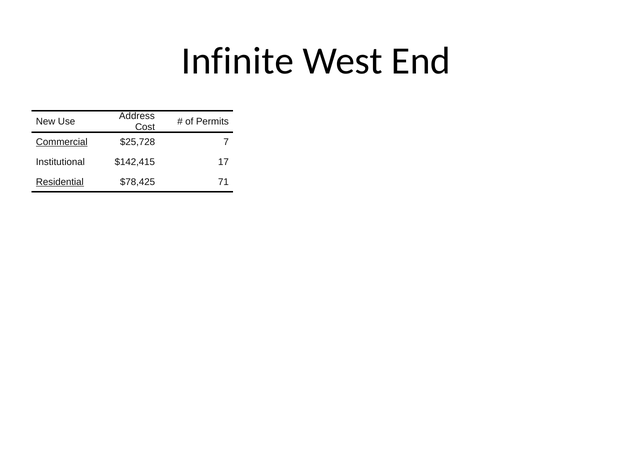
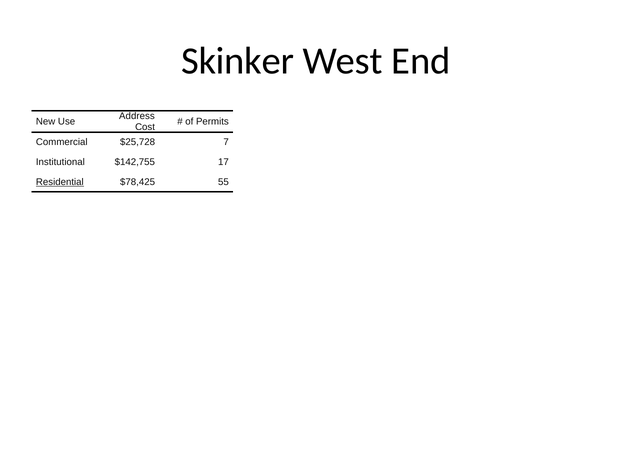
Infinite: Infinite -> Skinker
Commercial underline: present -> none
$142,415: $142,415 -> $142,755
71: 71 -> 55
